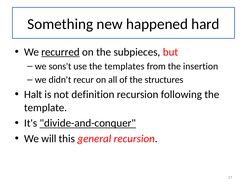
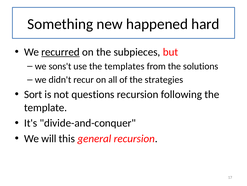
insertion: insertion -> solutions
structures: structures -> strategies
Halt: Halt -> Sort
definition: definition -> questions
divide-and-conquer underline: present -> none
